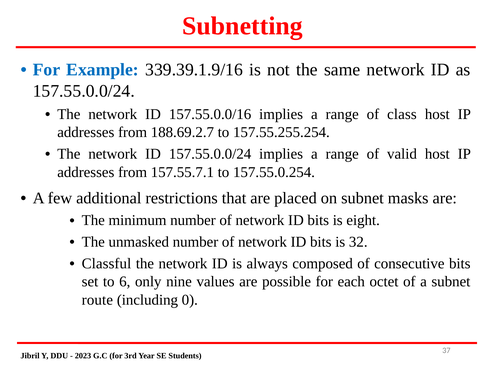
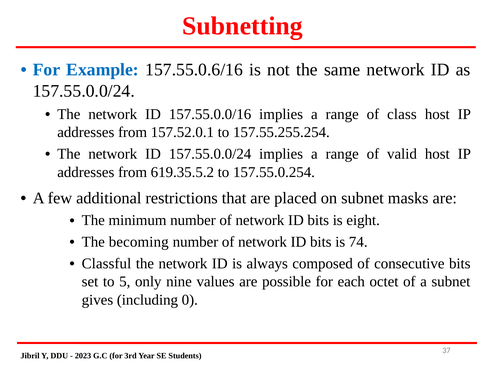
339.39.1.9/16: 339.39.1.9/16 -> 157.55.0.6/16
188.69.2.7: 188.69.2.7 -> 157.52.0.1
157.55.7.1: 157.55.7.1 -> 619.35.5.2
unmasked: unmasked -> becoming
32: 32 -> 74
6: 6 -> 5
route: route -> gives
